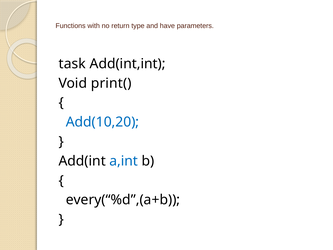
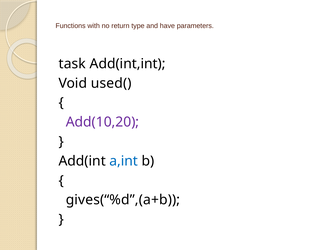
print(: print( -> used(
Add(10,20 colour: blue -> purple
every(“%d”,(a+b: every(“%d”,(a+b -> gives(“%d”,(a+b
